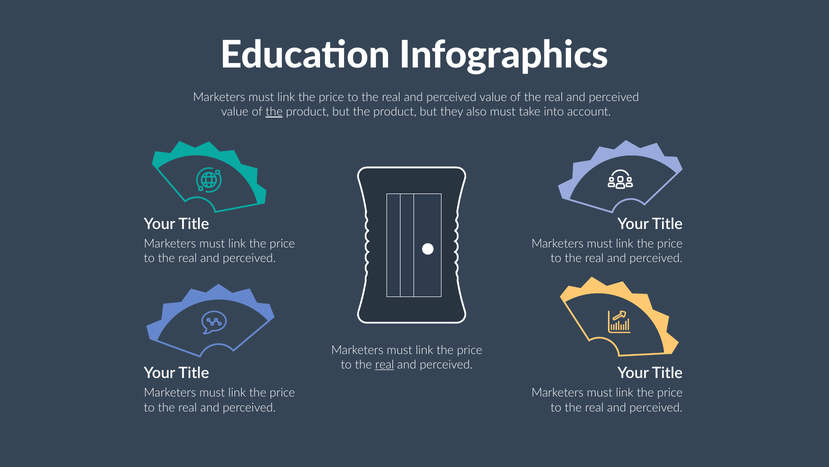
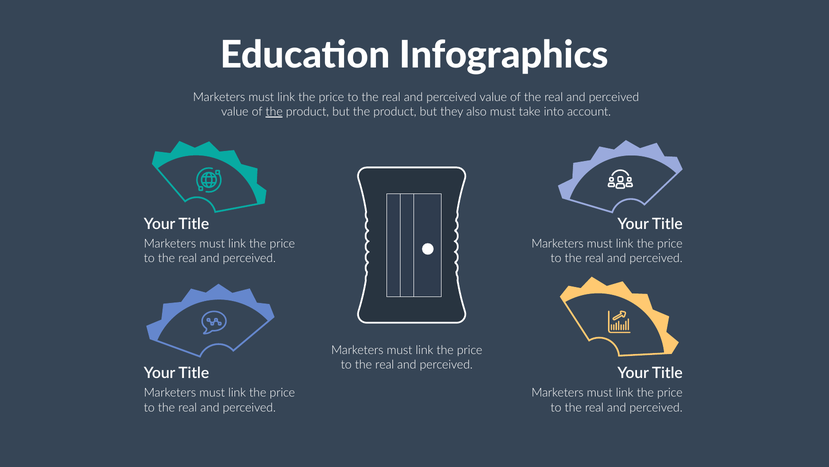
real at (385, 364) underline: present -> none
